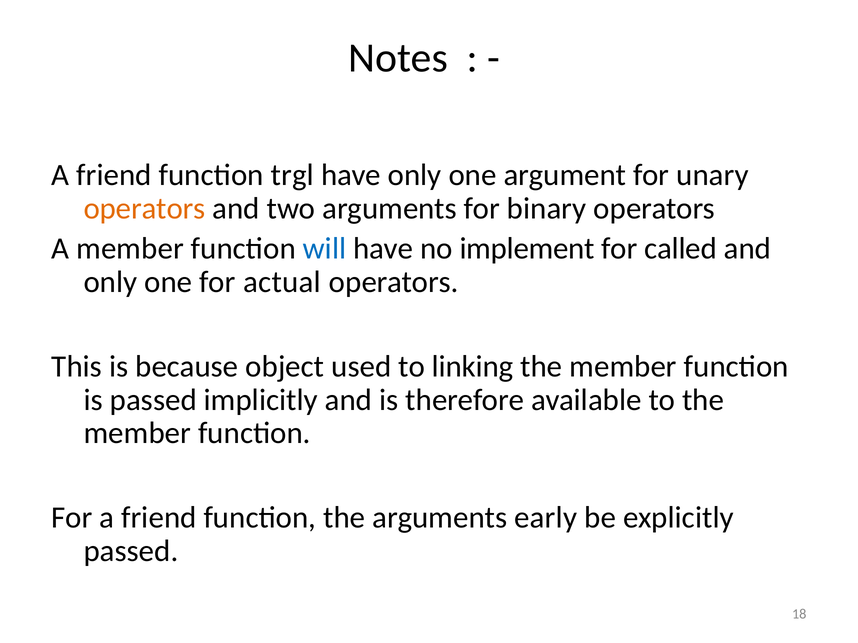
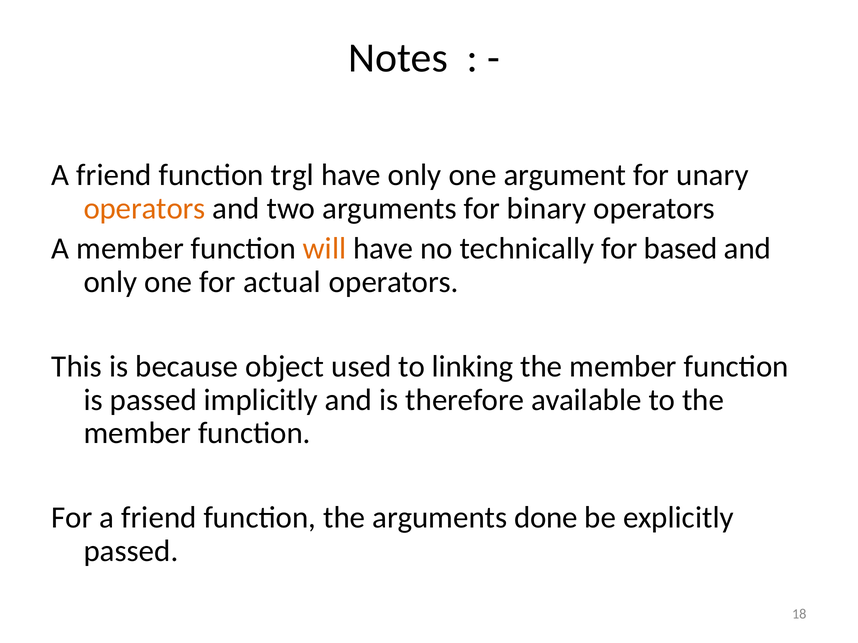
will colour: blue -> orange
implement: implement -> technically
called: called -> based
early: early -> done
